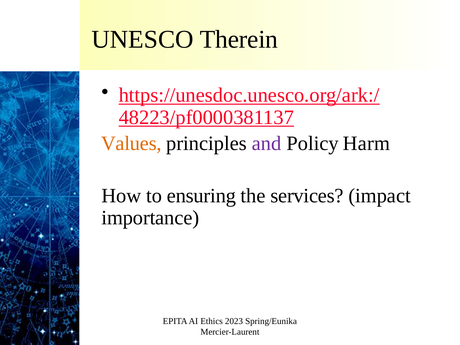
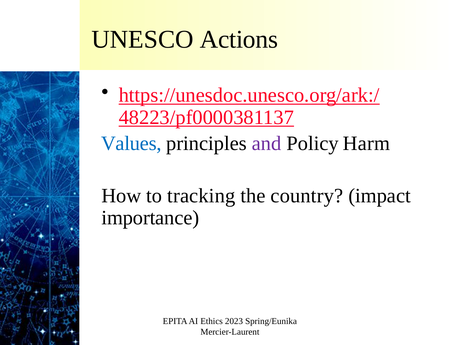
Therein: Therein -> Actions
Values colour: orange -> blue
ensuring: ensuring -> tracking
services: services -> country
